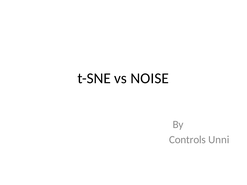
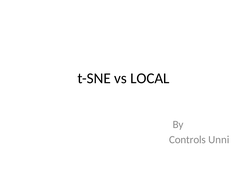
NOISE: NOISE -> LOCAL
